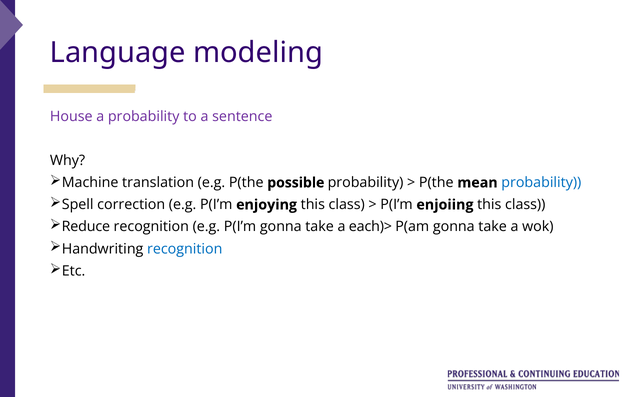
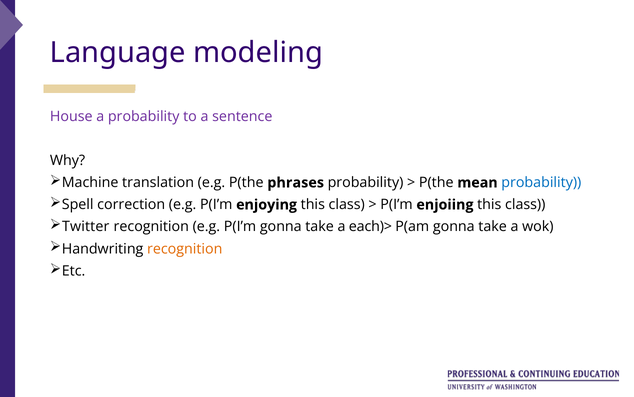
possible: possible -> phrases
Reduce: Reduce -> Twitter
recognition at (185, 248) colour: blue -> orange
